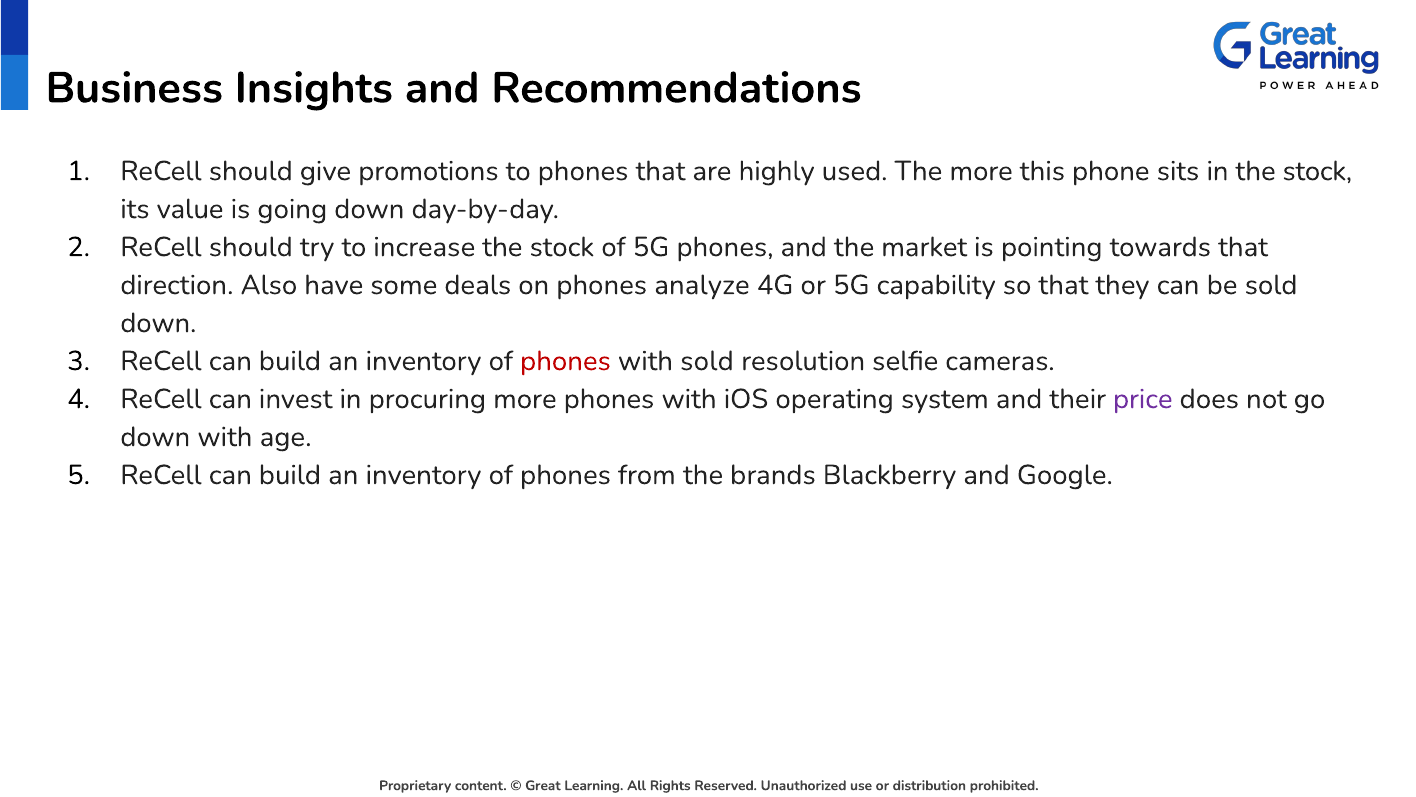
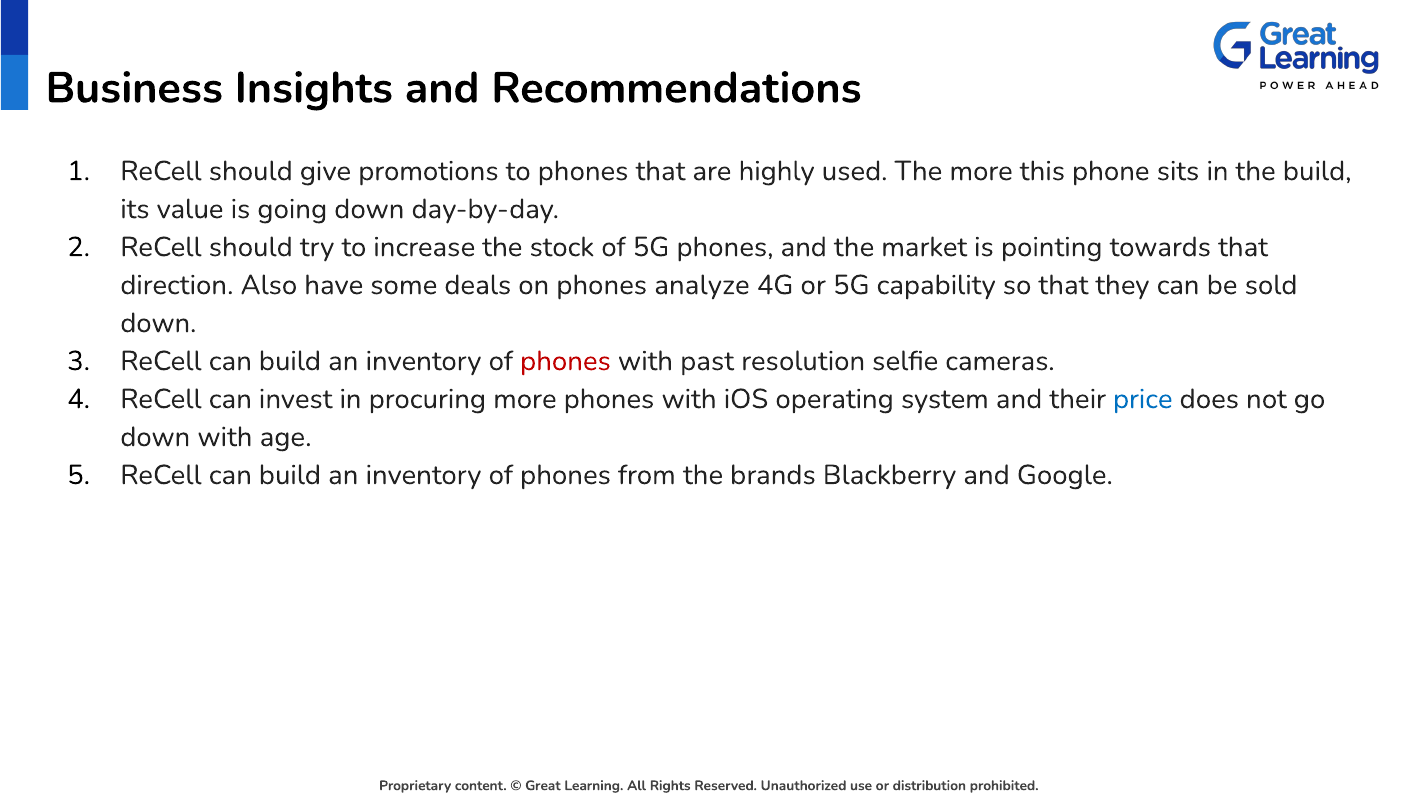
in the stock: stock -> build
with sold: sold -> past
price colour: purple -> blue
